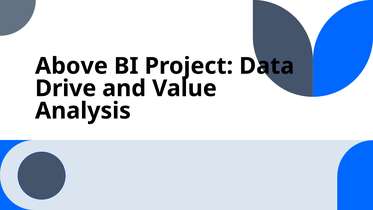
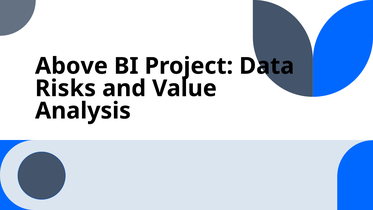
Drive: Drive -> Risks
